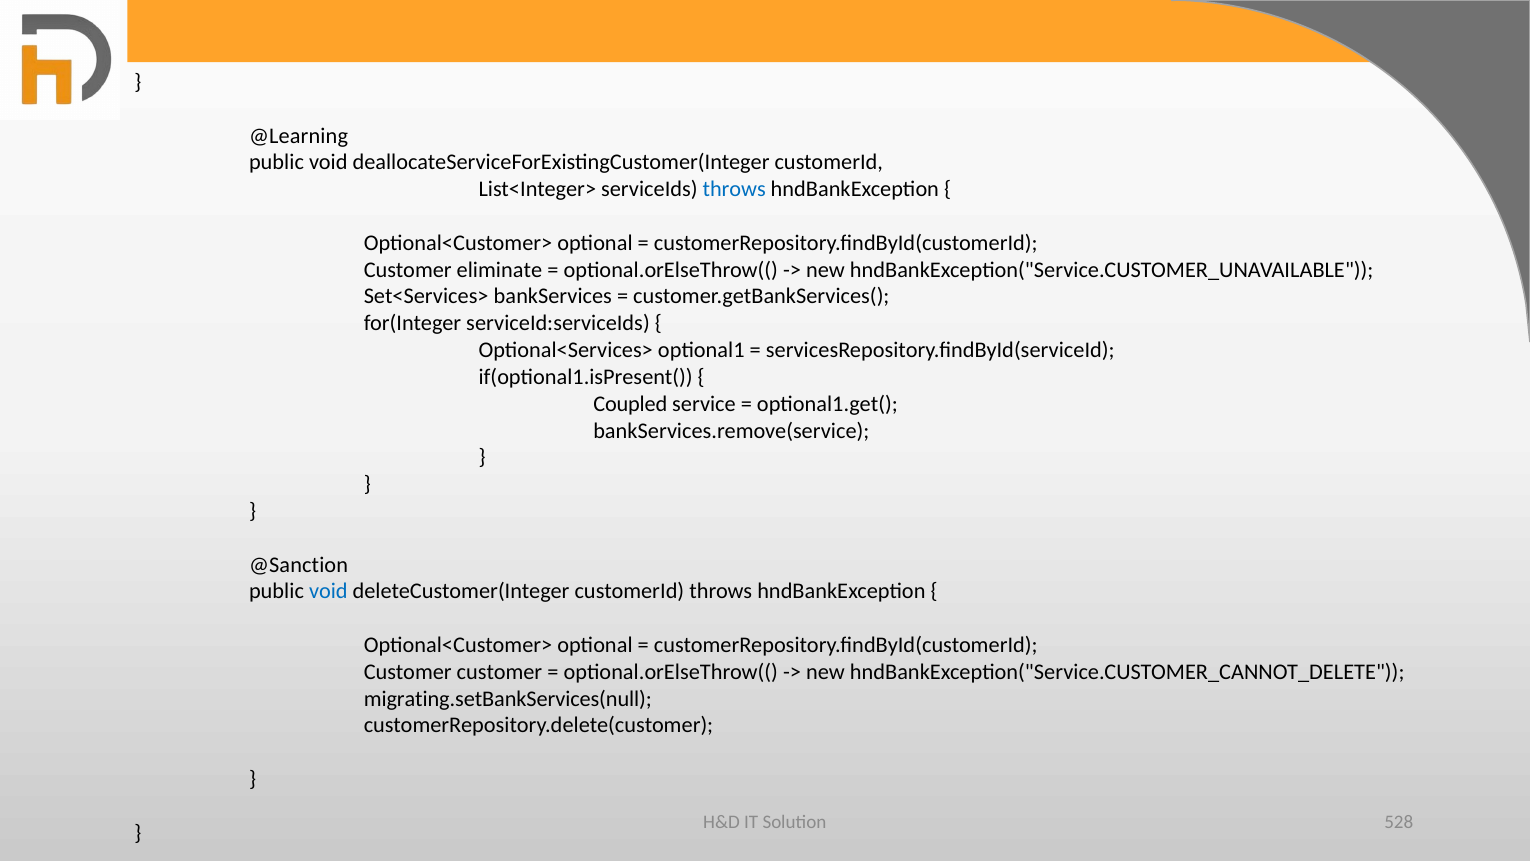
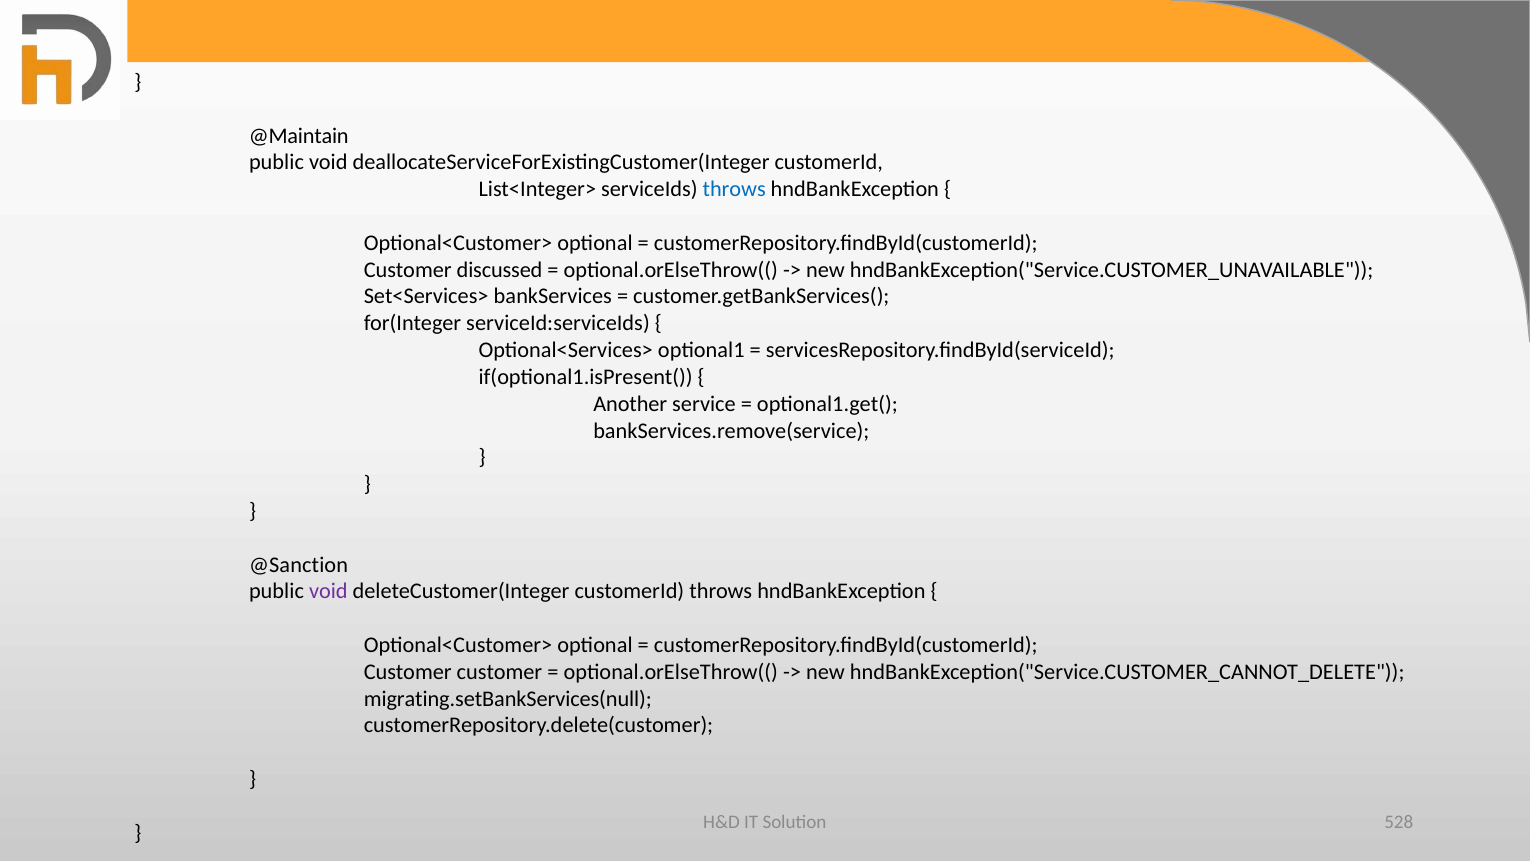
@Learning: @Learning -> @Maintain
eliminate: eliminate -> discussed
Coupled: Coupled -> Another
void at (328, 591) colour: blue -> purple
